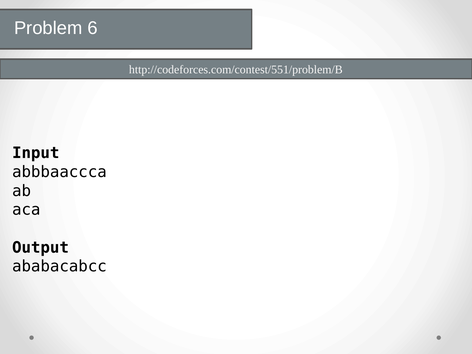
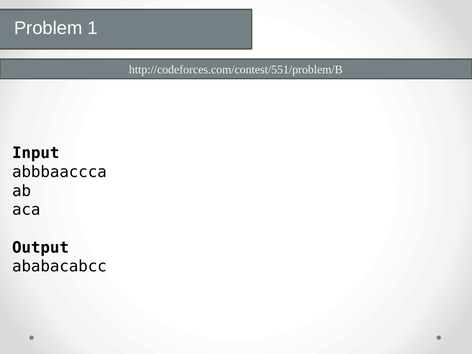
6: 6 -> 1
